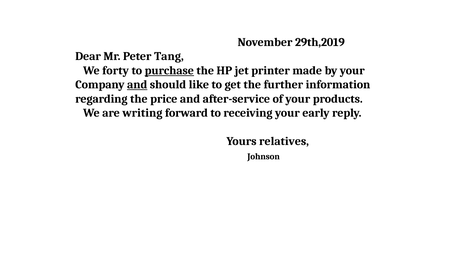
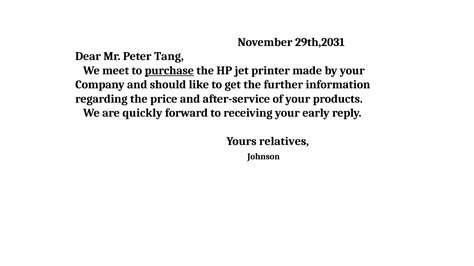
29th,2019: 29th,2019 -> 29th,2031
forty: forty -> meet
and at (137, 85) underline: present -> none
writing: writing -> quickly
